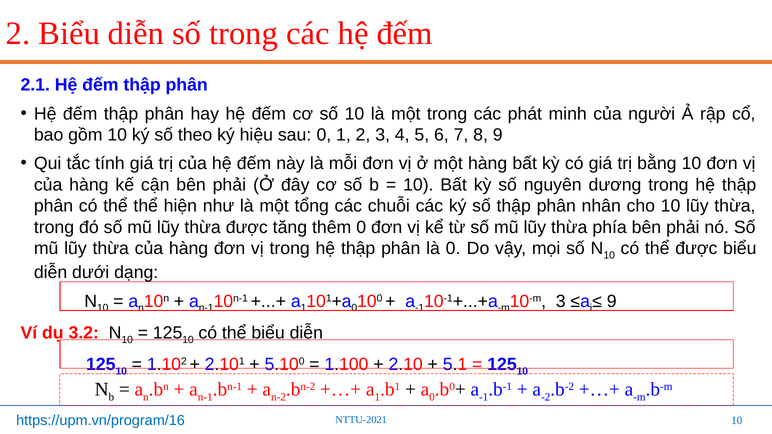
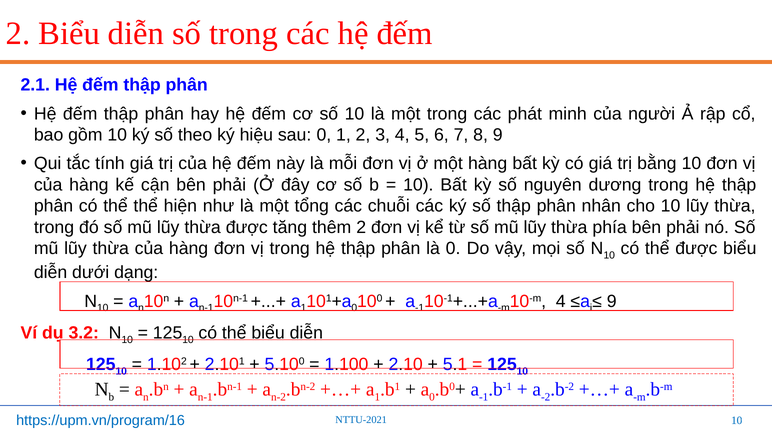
thêm 0: 0 -> 2
3 at (561, 301): 3 -> 4
